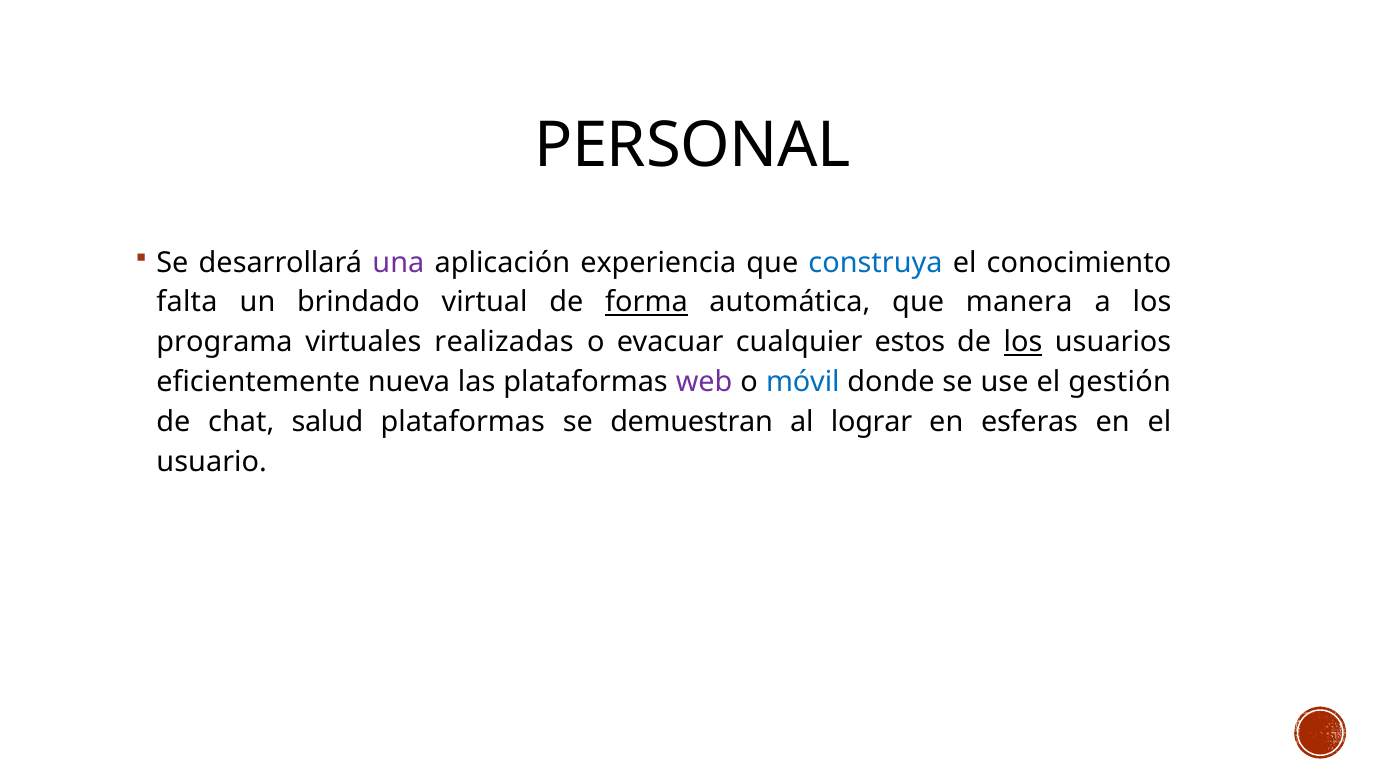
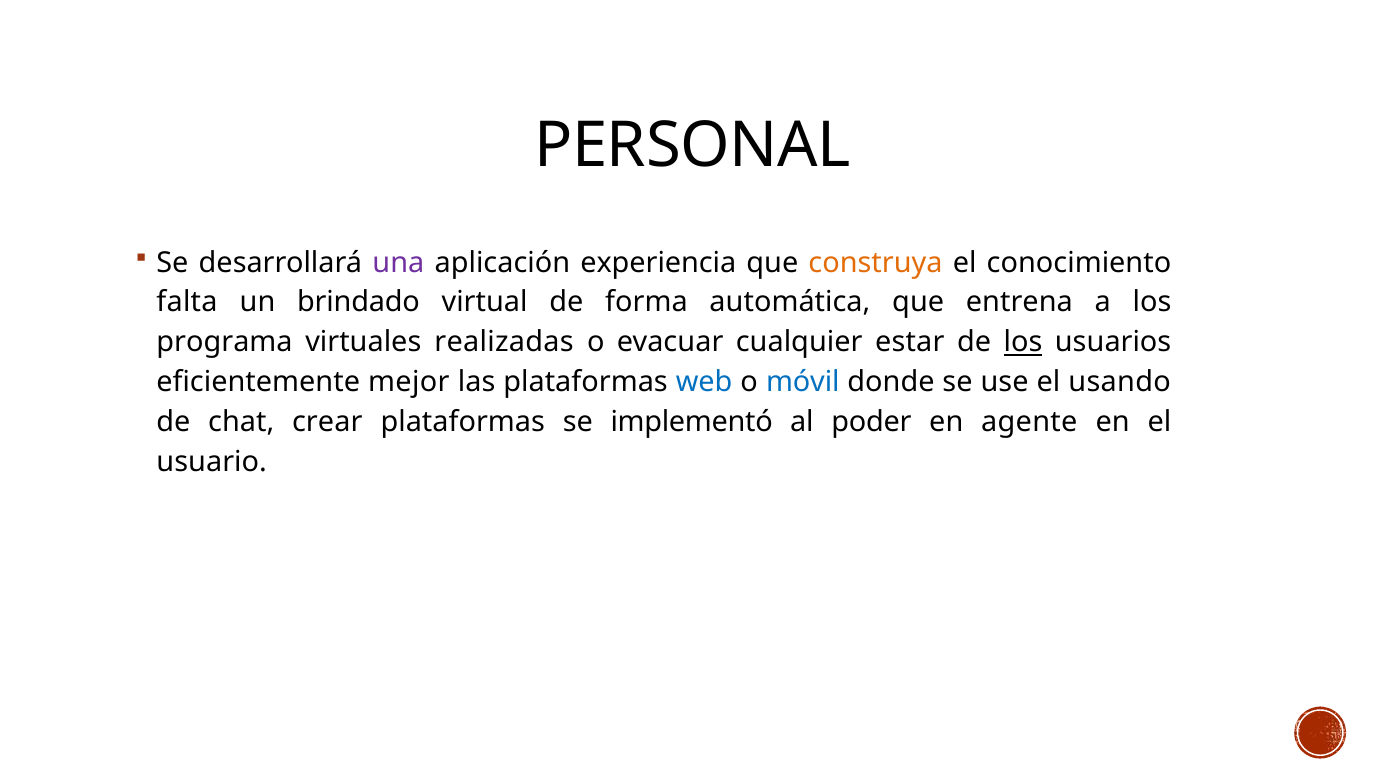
construya colour: blue -> orange
forma underline: present -> none
manera: manera -> entrena
estos: estos -> estar
nueva: nueva -> mejor
web colour: purple -> blue
gestión: gestión -> usando
salud: salud -> crear
demuestran: demuestran -> implementó
lograr: lograr -> poder
esferas: esferas -> agente
